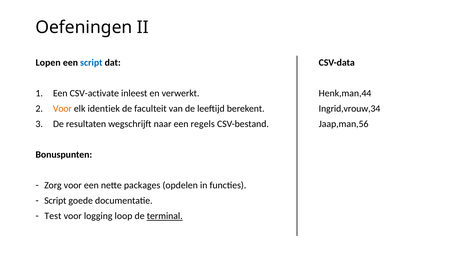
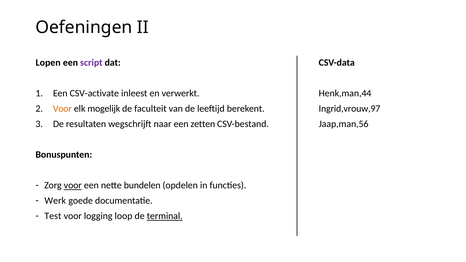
script at (91, 63) colour: blue -> purple
identiek: identiek -> mogelijk
Ingrid,vrouw,34: Ingrid,vrouw,34 -> Ingrid,vrouw,97
regels: regels -> zetten
voor at (73, 185) underline: none -> present
packages: packages -> bundelen
Script at (55, 201): Script -> Werk
